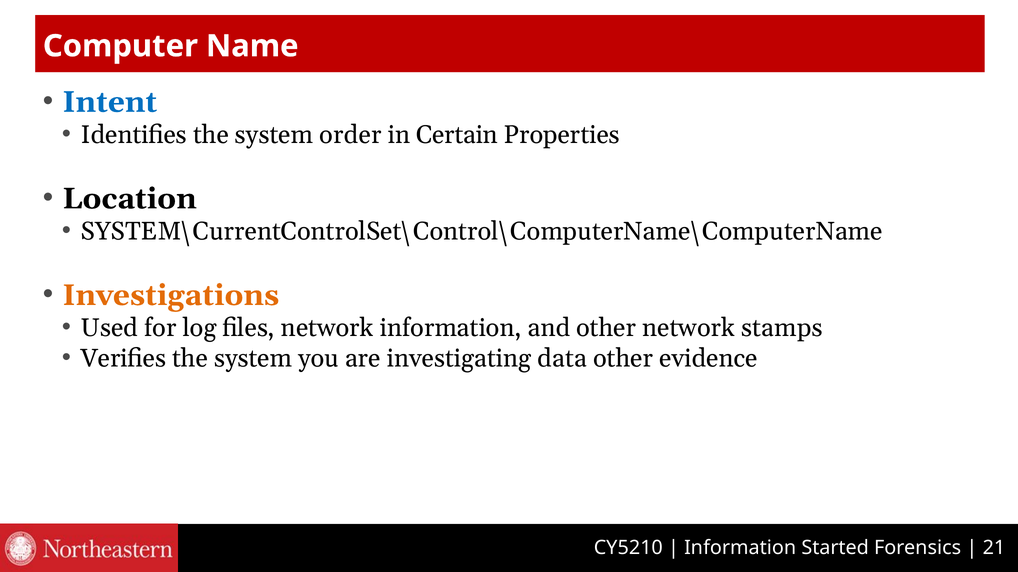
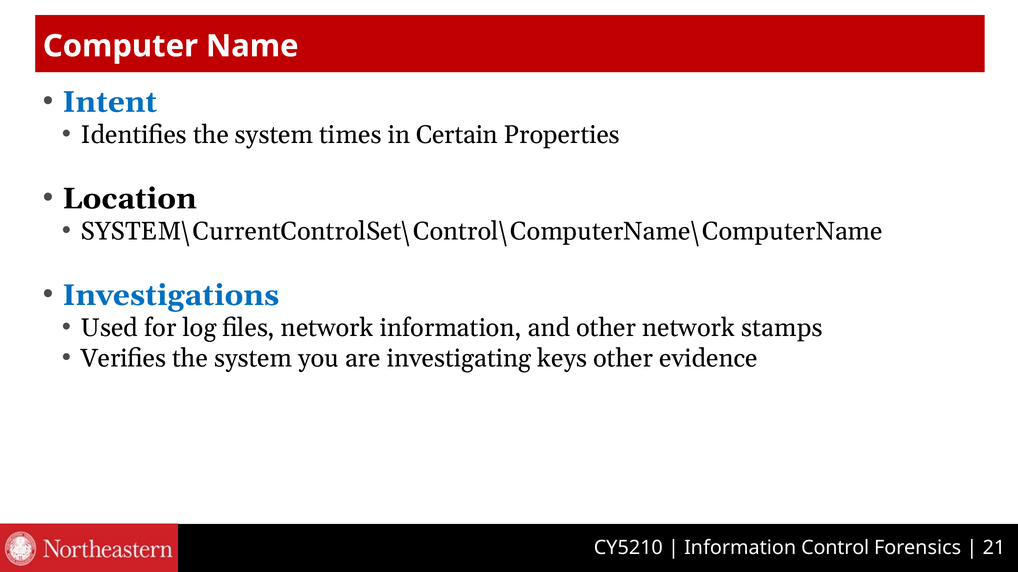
order: order -> times
Investigations colour: orange -> blue
data: data -> keys
Started: Started -> Control
